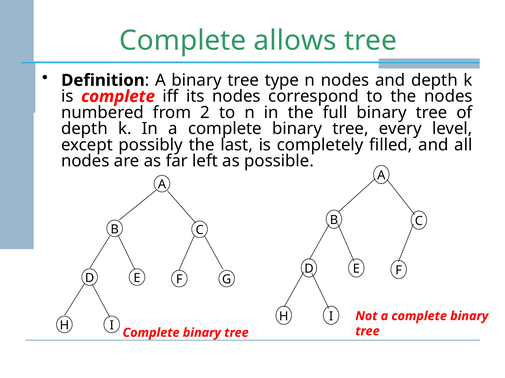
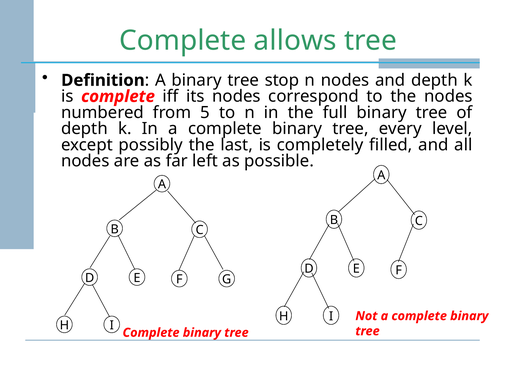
type: type -> stop
2: 2 -> 5
